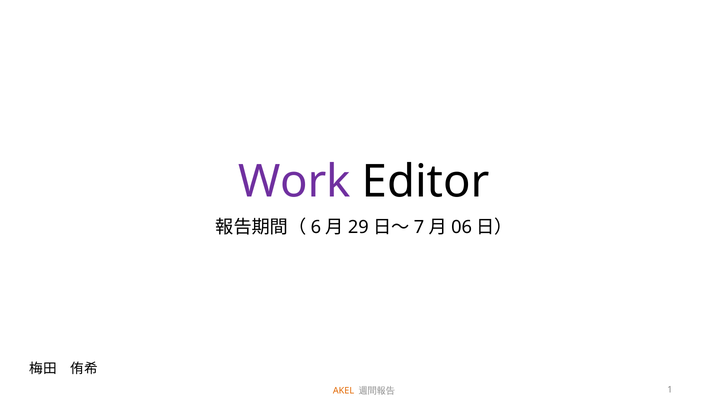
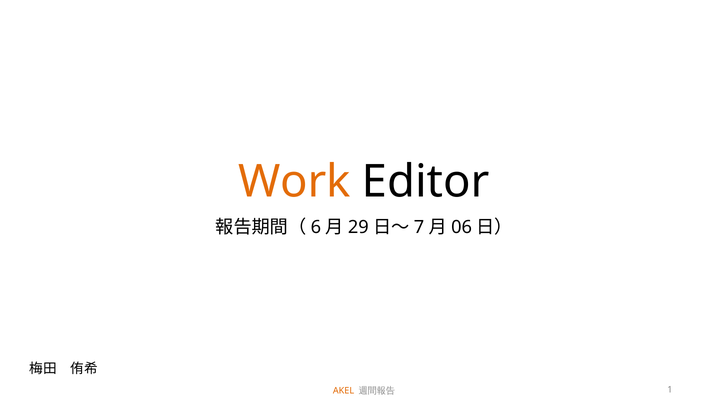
Work colour: purple -> orange
